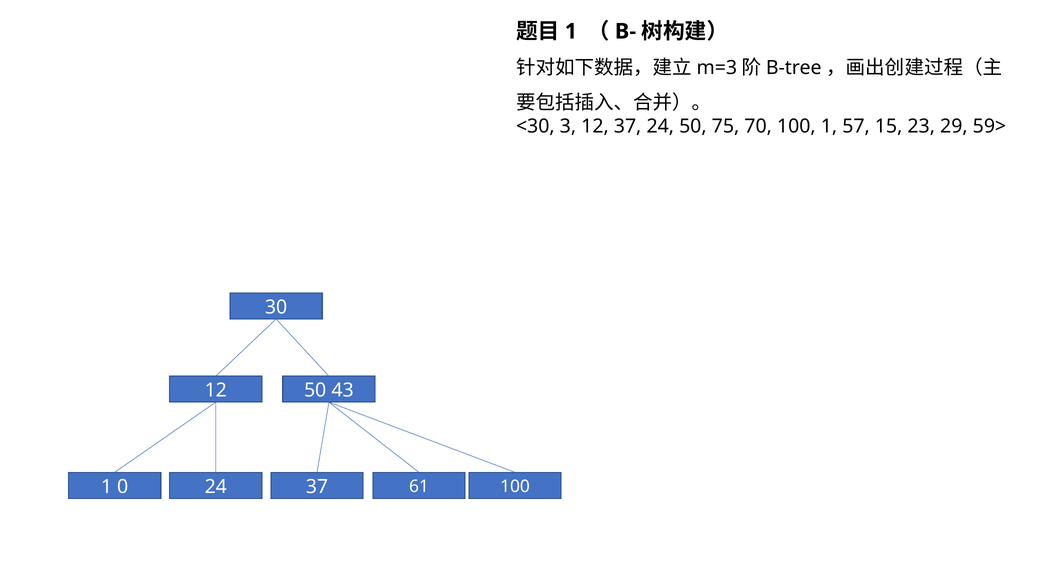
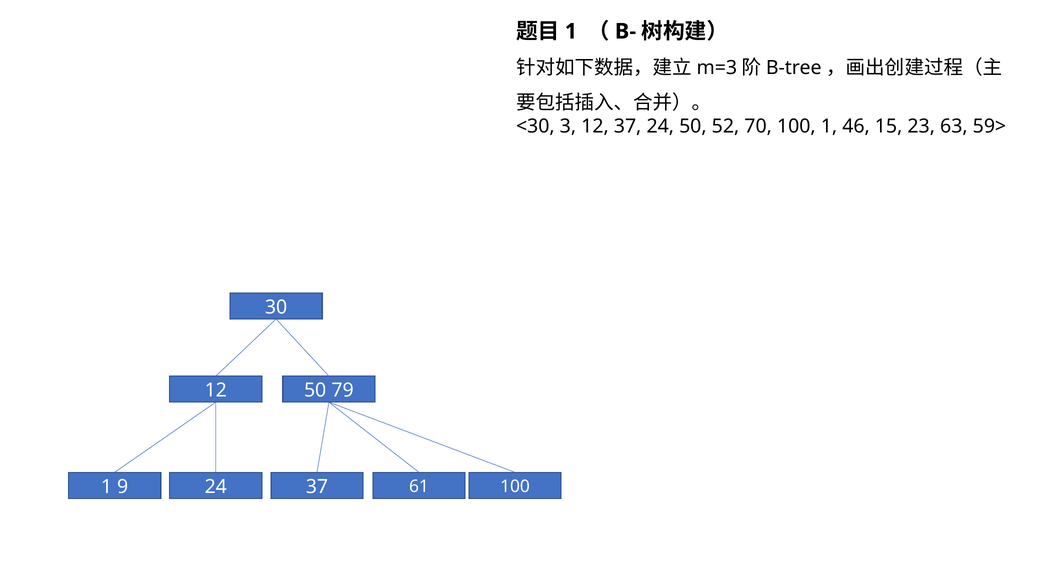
75: 75 -> 52
57: 57 -> 46
29: 29 -> 63
43: 43 -> 79
0: 0 -> 9
